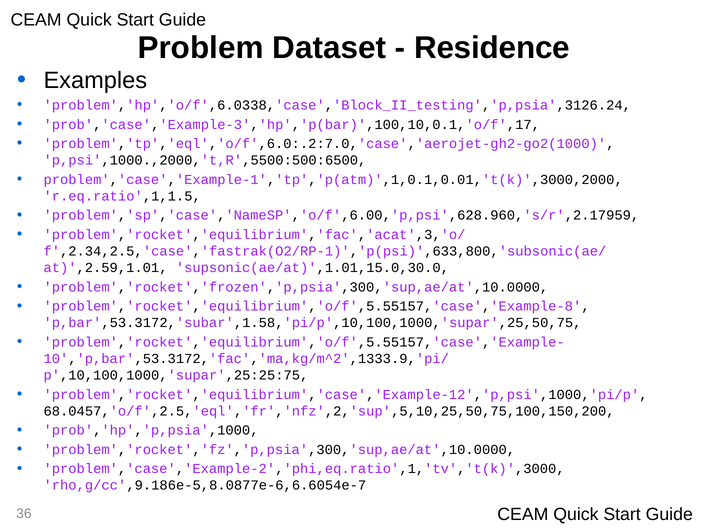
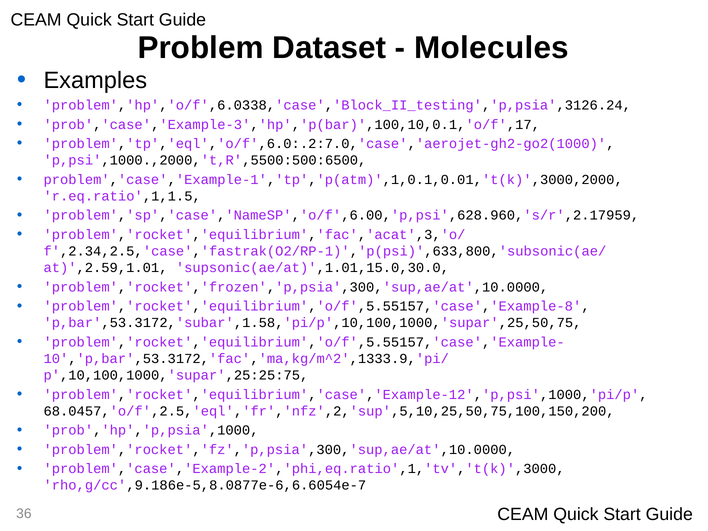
Residence: Residence -> Molecules
